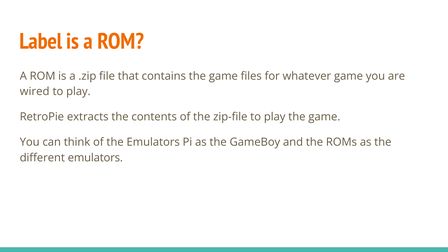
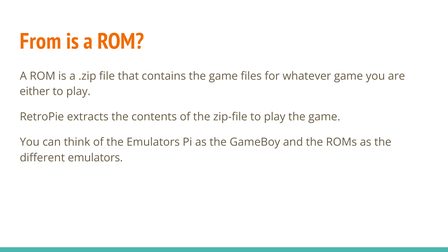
Label: Label -> From
wired: wired -> either
